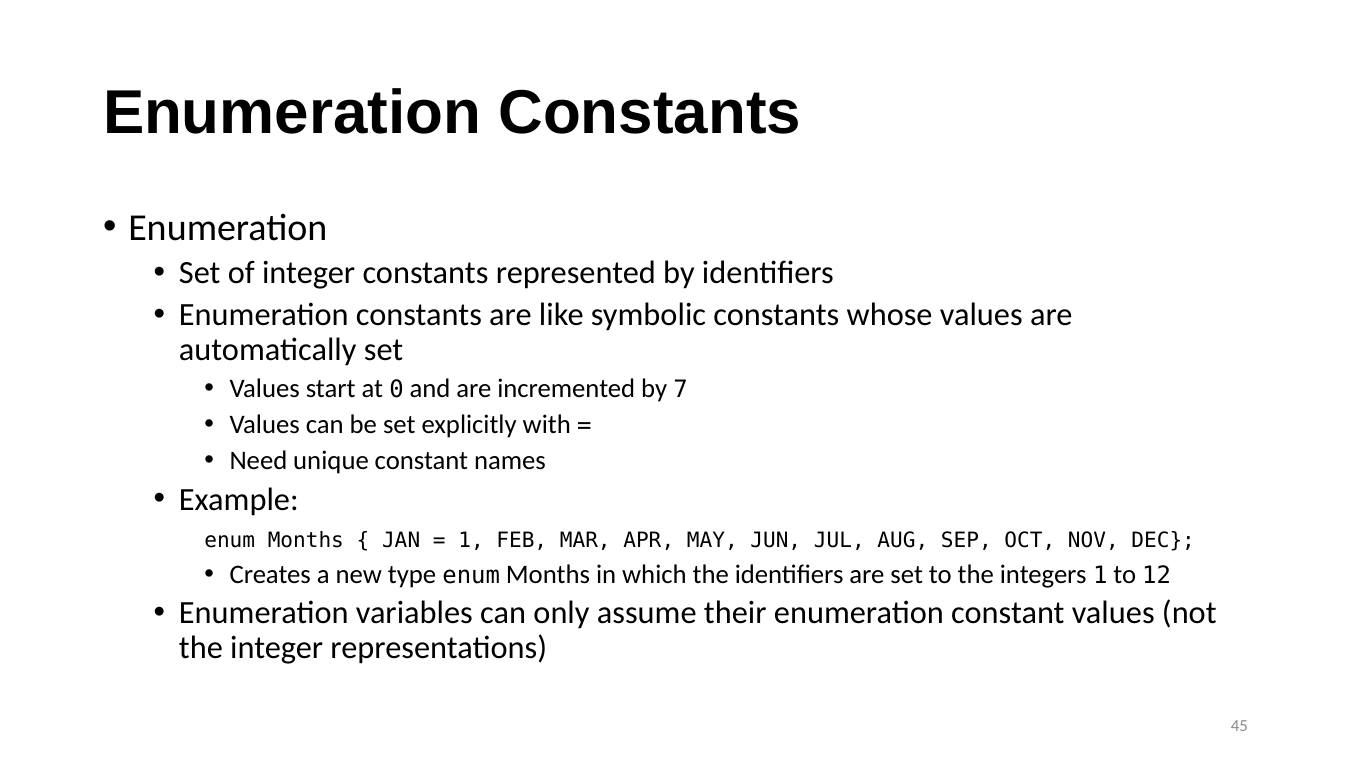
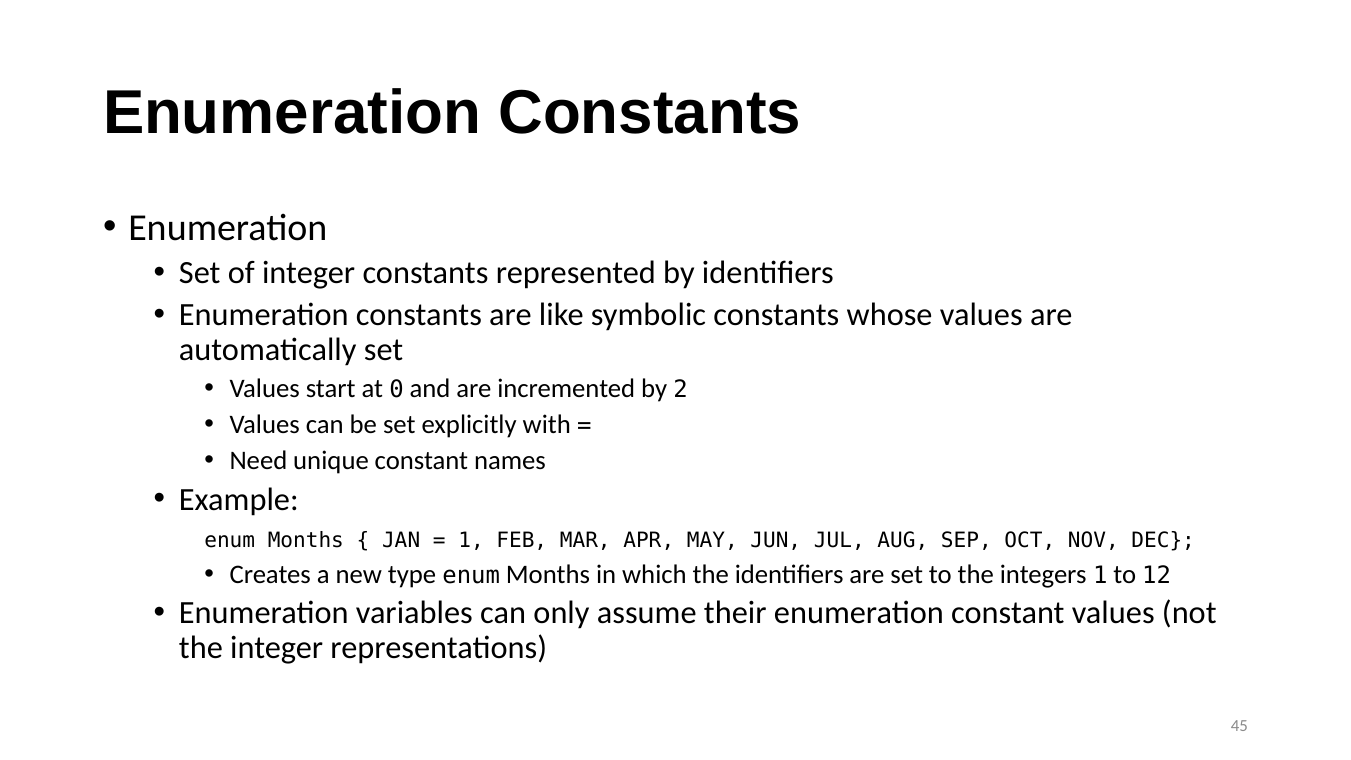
7: 7 -> 2
